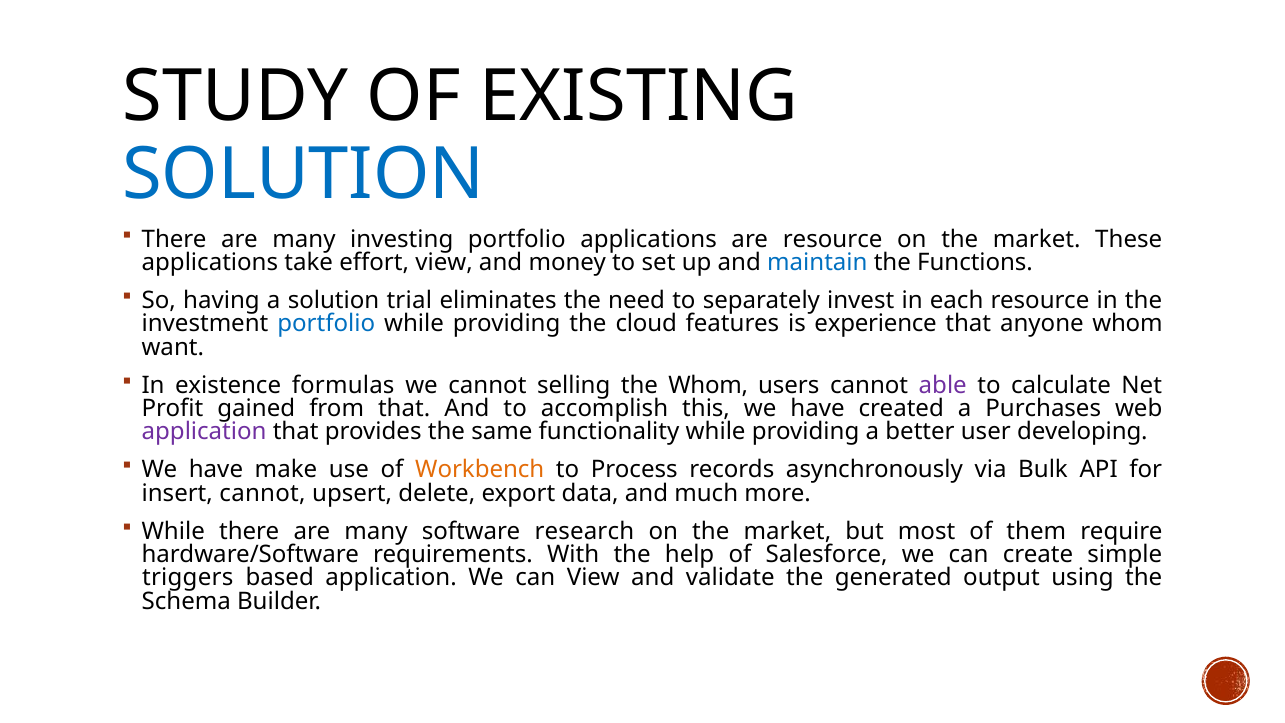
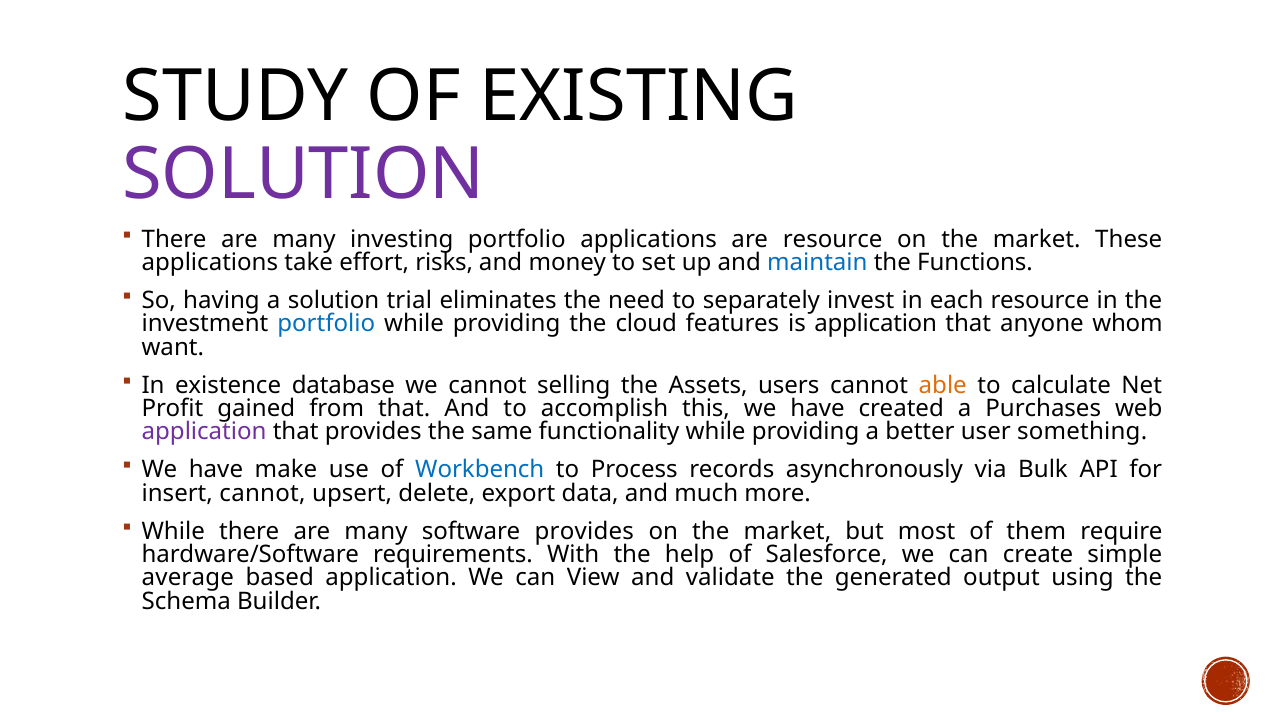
SOLUTION at (303, 174) colour: blue -> purple
effort view: view -> risks
is experience: experience -> application
formulas: formulas -> database
the Whom: Whom -> Assets
able colour: purple -> orange
developing: developing -> something
Workbench colour: orange -> blue
software research: research -> provides
triggers: triggers -> average
